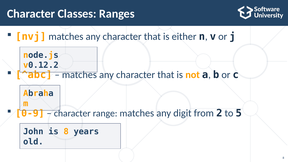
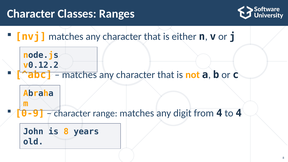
from 2: 2 -> 4
to 5: 5 -> 4
